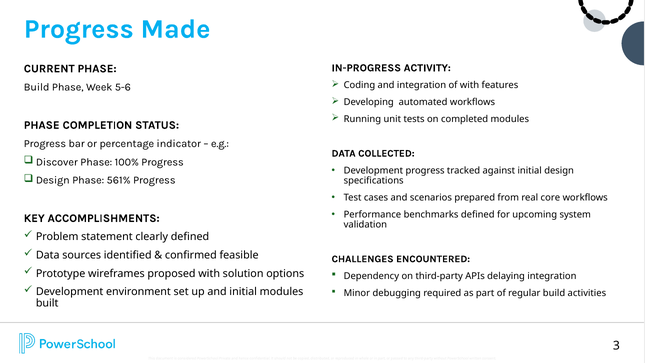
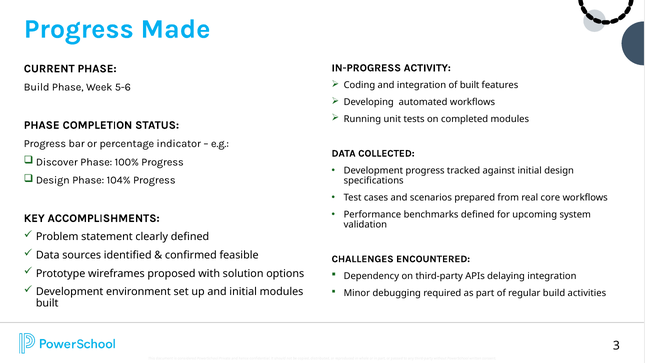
of with: with -> built
561%: 561% -> 104%
